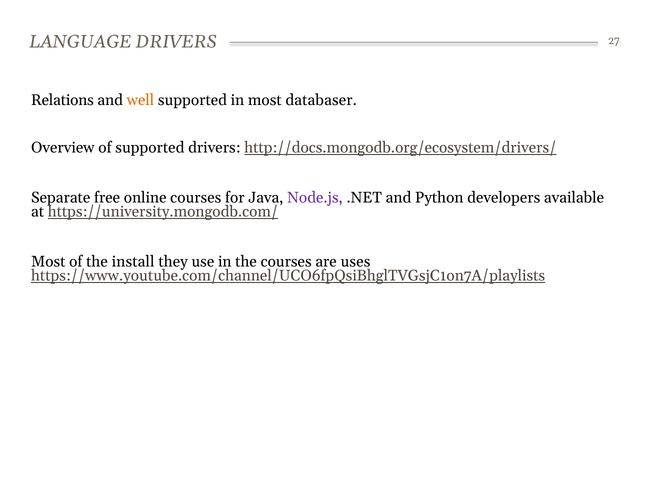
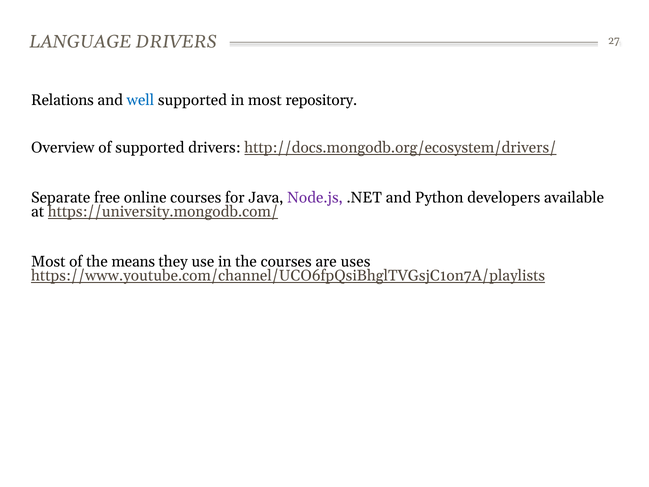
well colour: orange -> blue
databaser: databaser -> repository
install: install -> means
